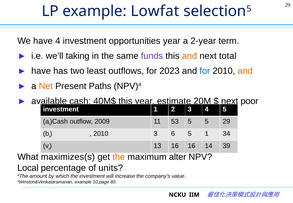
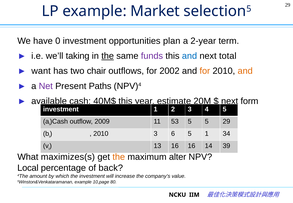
Lowfat: Lowfat -> Market
have 4: 4 -> 0
opportunities year: year -> plan
the at (108, 56) underline: none -> present
and at (190, 56) colour: orange -> blue
have at (41, 71): have -> want
least: least -> chair
2023: 2023 -> 2002
for at (205, 71) colour: blue -> orange
Net colour: orange -> purple
poor: poor -> form
units: units -> back
